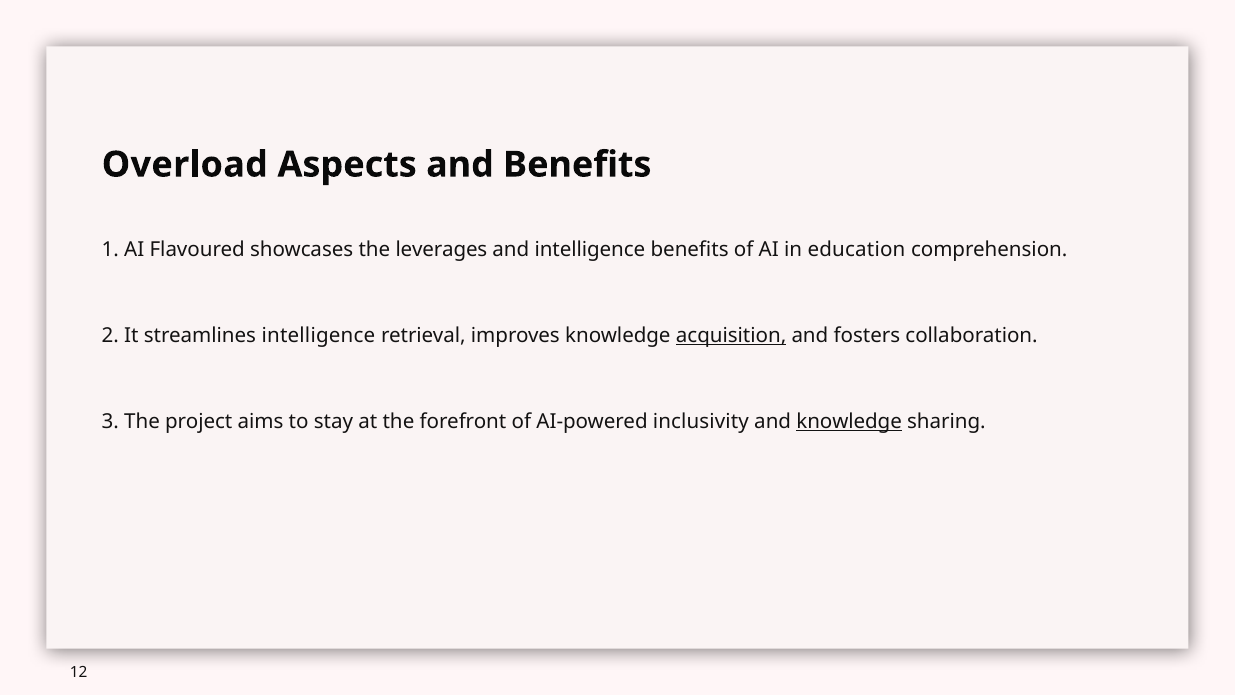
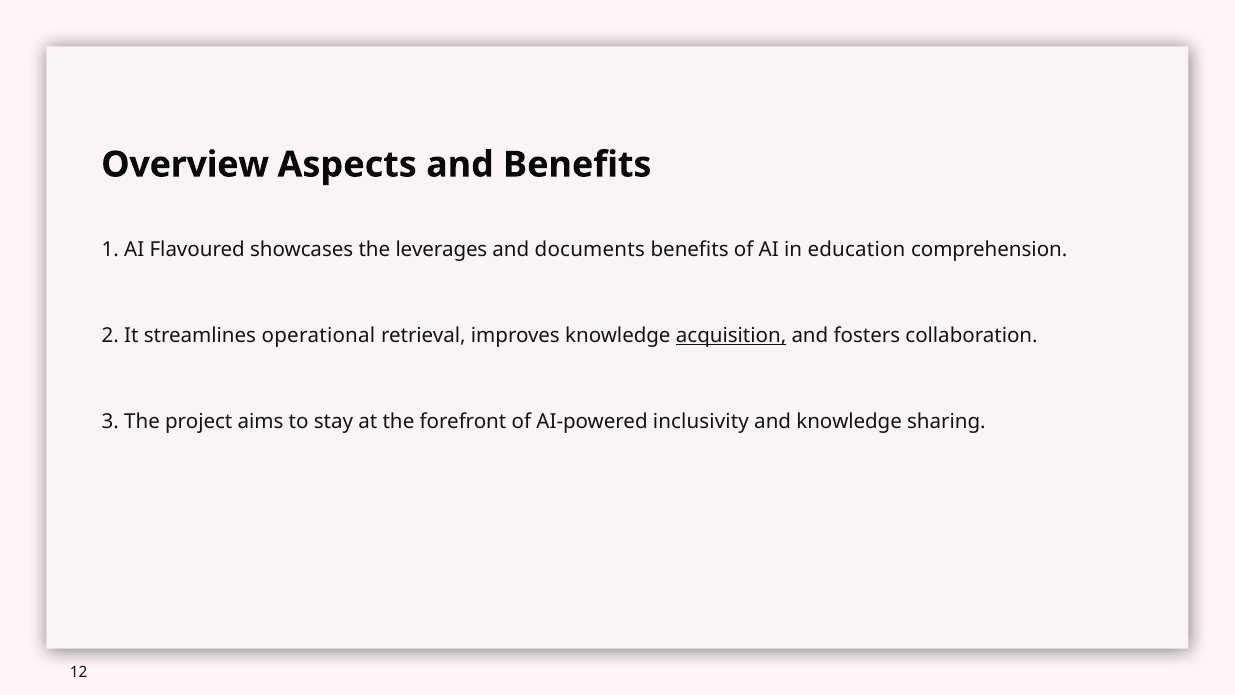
Overload: Overload -> Overview
and intelligence: intelligence -> documents
streamlines intelligence: intelligence -> operational
knowledge at (849, 422) underline: present -> none
